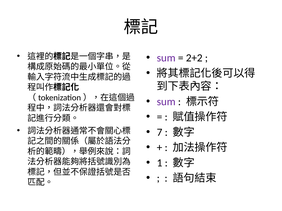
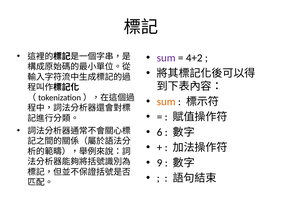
2+2: 2+2 -> 4+2
sum at (166, 102) colour: purple -> orange
7: 7 -> 6
1: 1 -> 9
